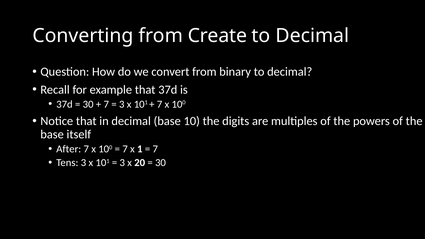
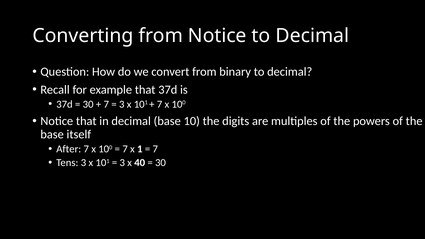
from Create: Create -> Notice
20: 20 -> 40
